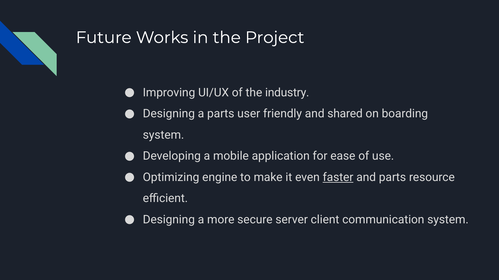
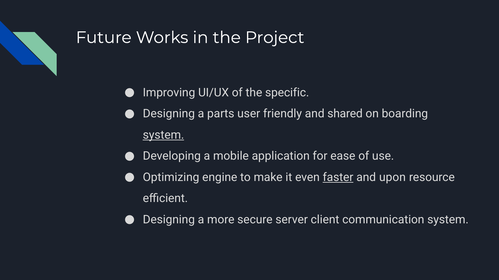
industry: industry -> specific
system at (163, 135) underline: none -> present
and parts: parts -> upon
